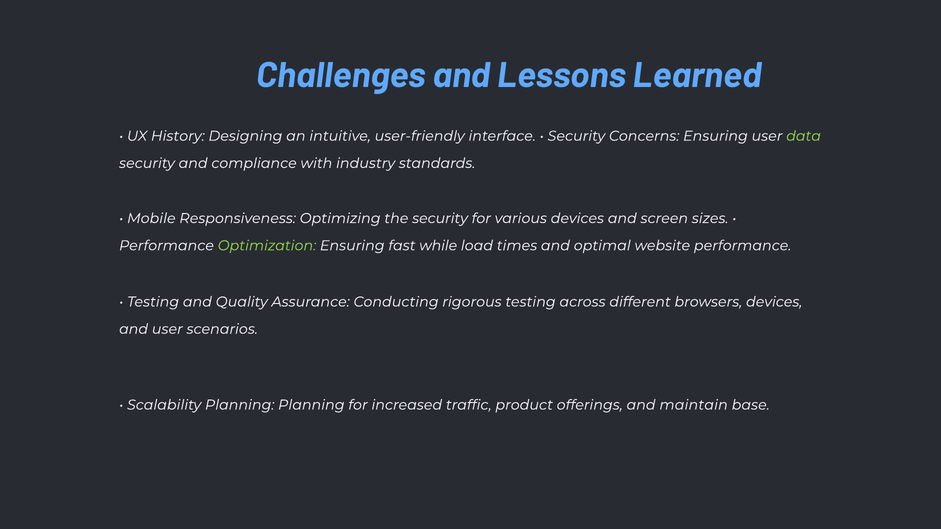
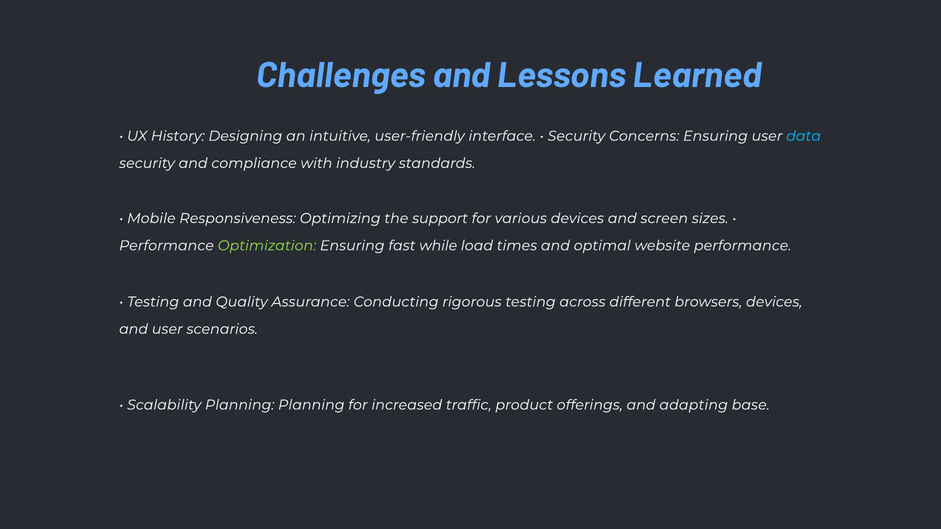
data colour: light green -> light blue
the security: security -> support
maintain: maintain -> adapting
